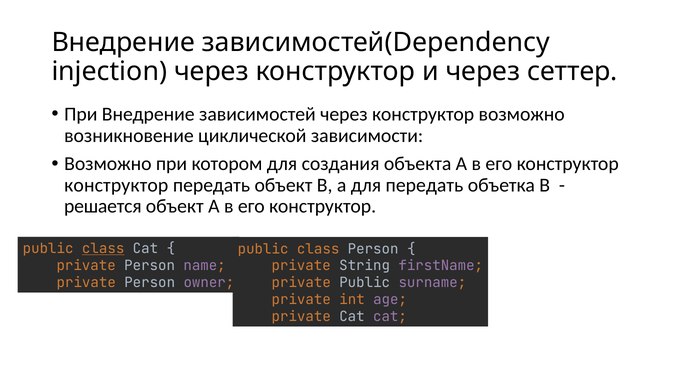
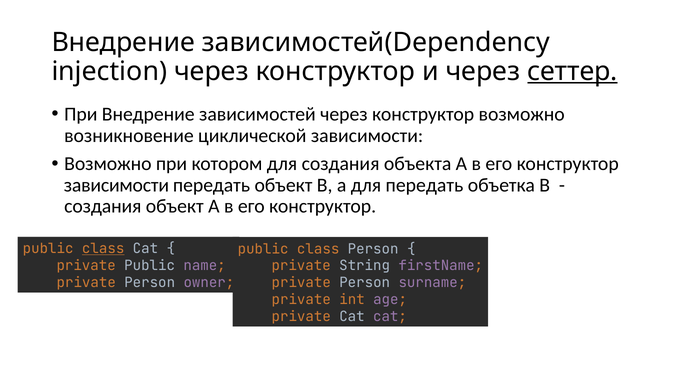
сеттер underline: none -> present
конструктор at (116, 185): конструктор -> зависимости
решается at (103, 207): решается -> создания
Person at (150, 266): Person -> Public
Public at (365, 283): Public -> Person
